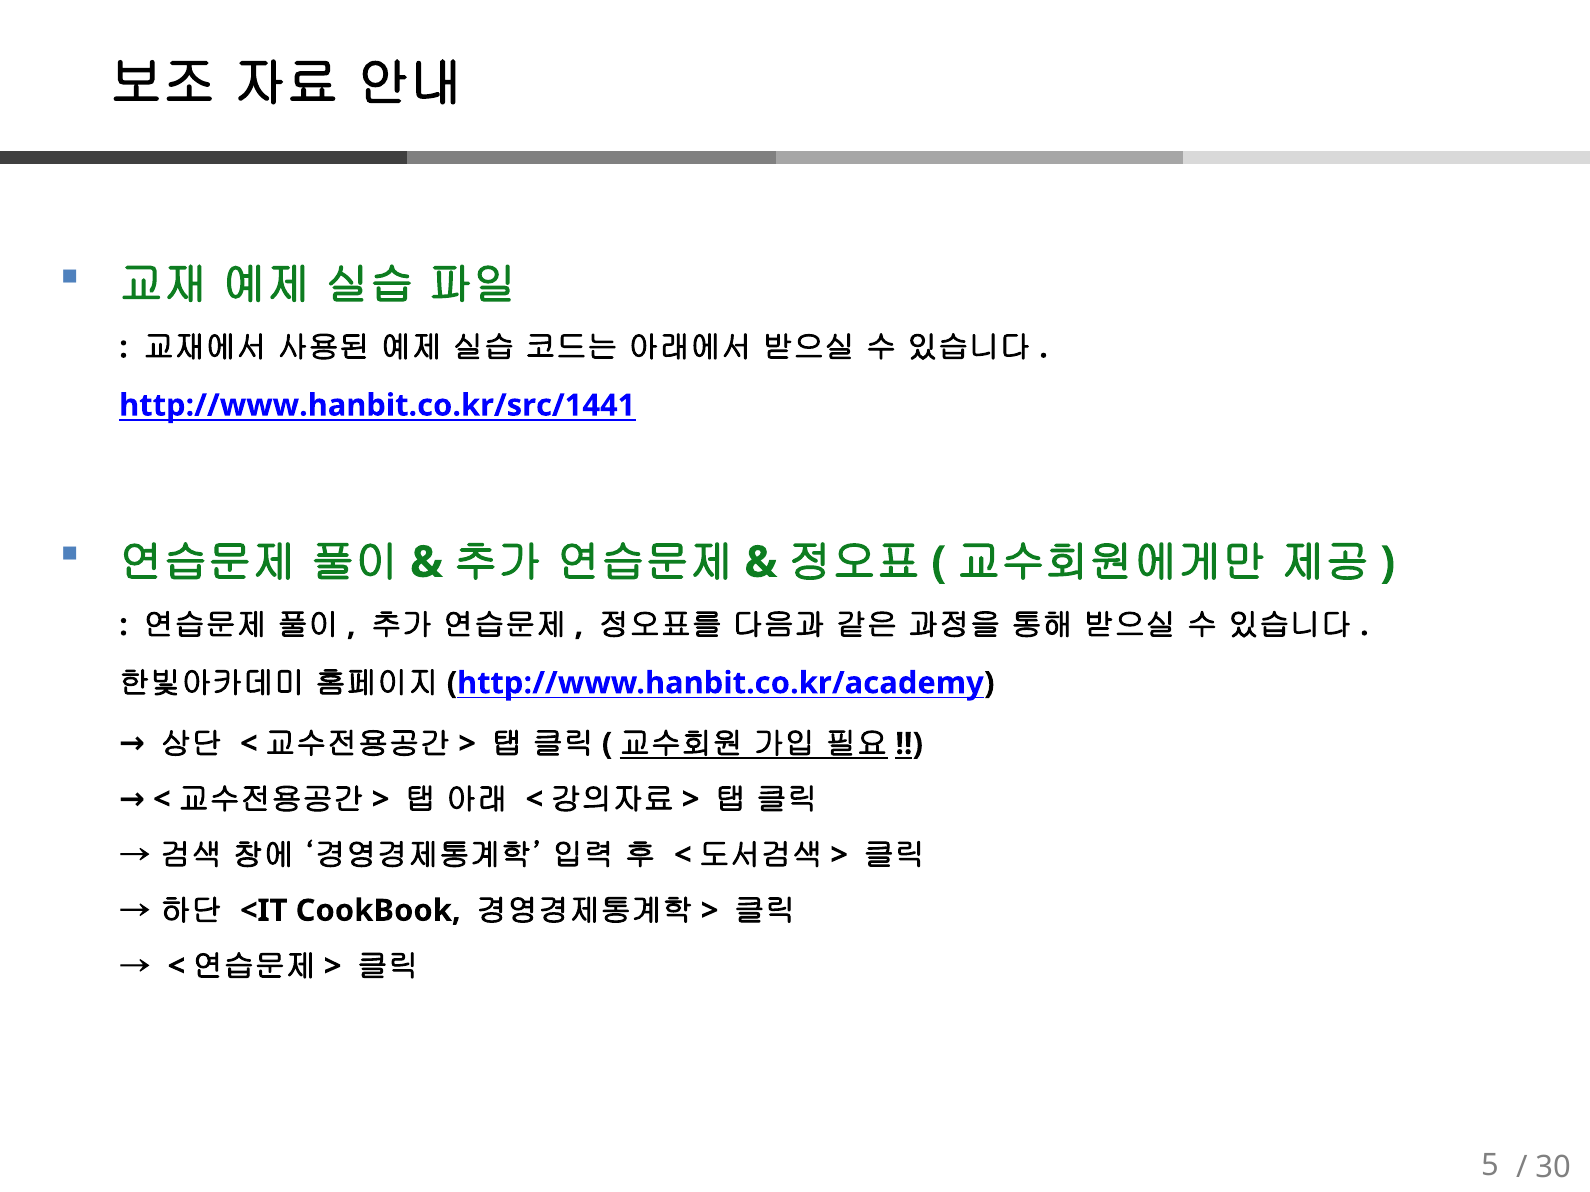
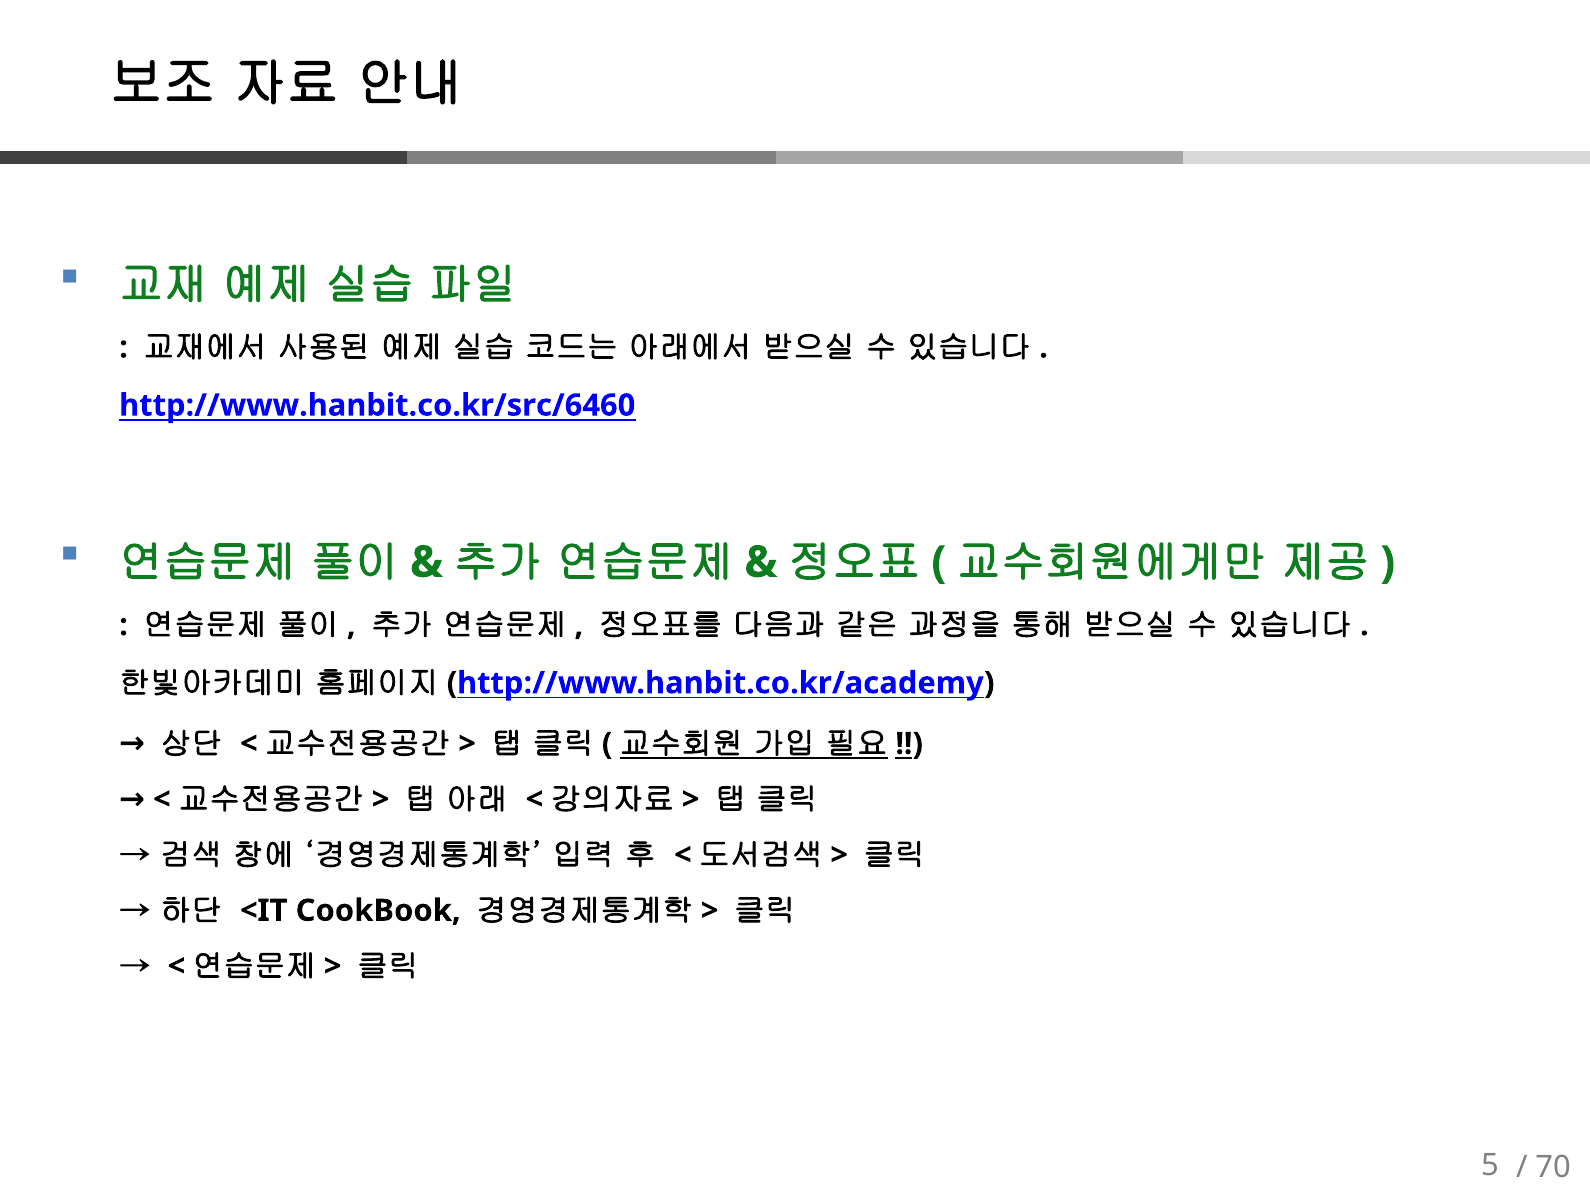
http://www.hanbit.co.kr/src/1441: http://www.hanbit.co.kr/src/1441 -> http://www.hanbit.co.kr/src/6460
30: 30 -> 70
